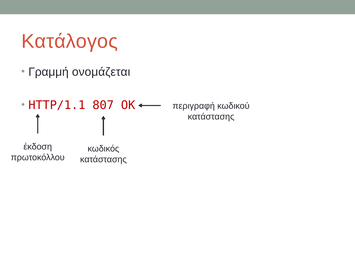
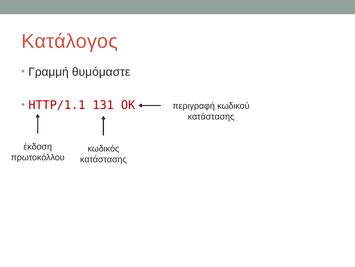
ονομάζεται: ονομάζεται -> θυμόμαστε
807: 807 -> 131
